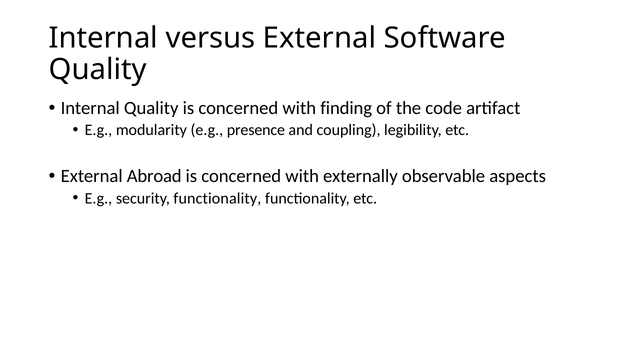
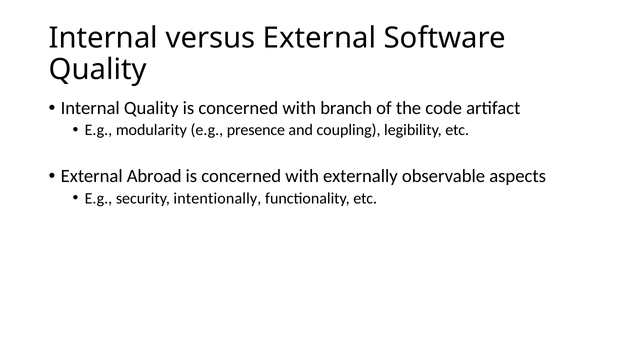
finding: finding -> branch
security functionality: functionality -> intentionally
